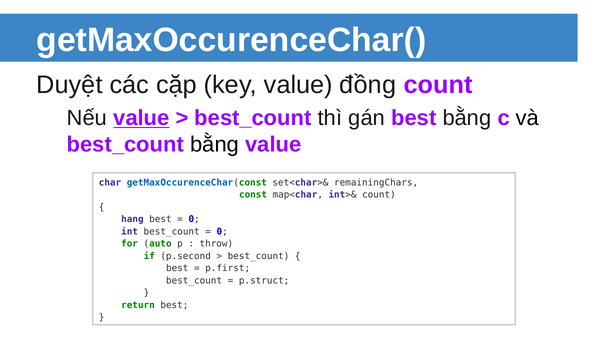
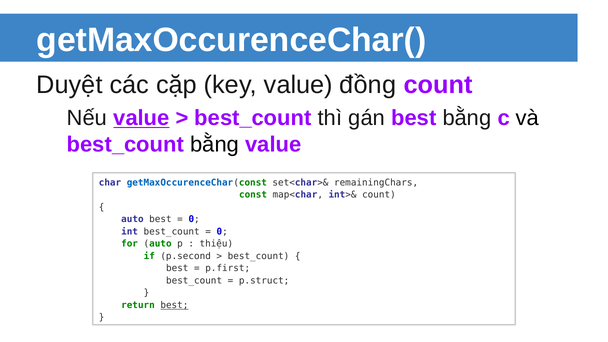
hang at (132, 219): hang -> auto
throw: throw -> thiệu
best at (174, 305) underline: none -> present
